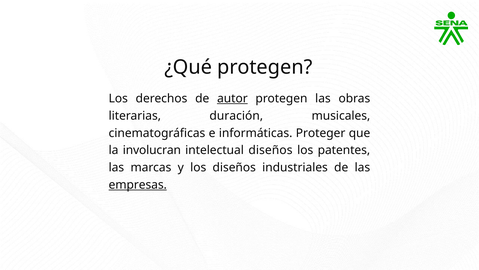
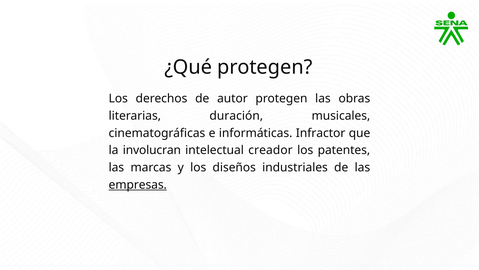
autor underline: present -> none
Proteger: Proteger -> Infractor
intelectual diseños: diseños -> creador
